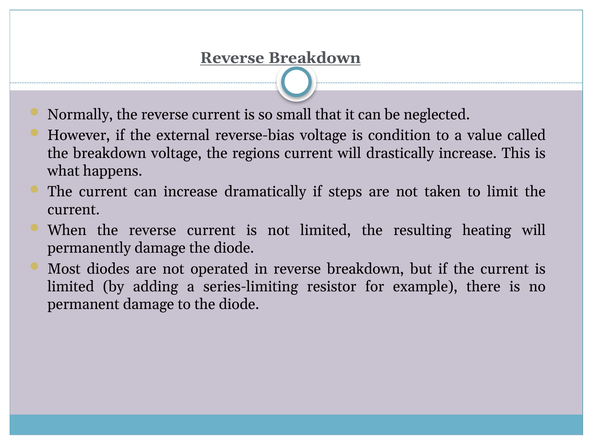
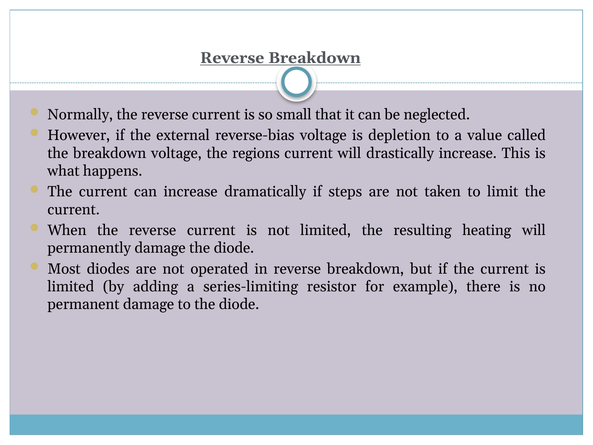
condition: condition -> depletion
